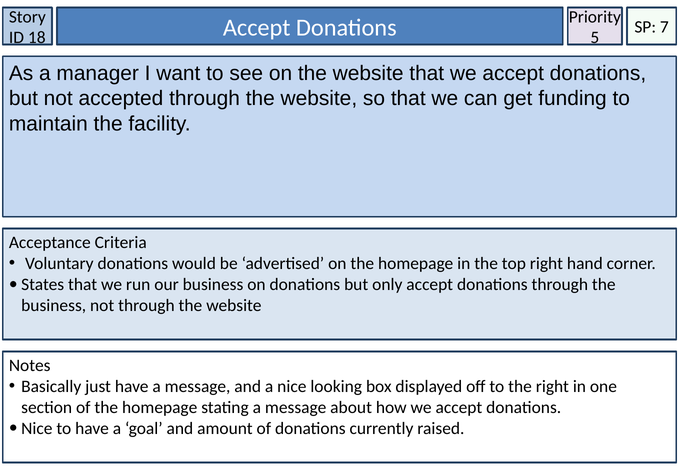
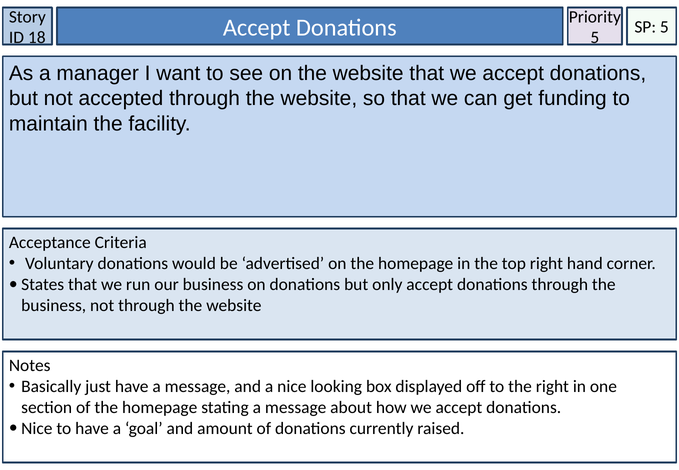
SP 7: 7 -> 5
